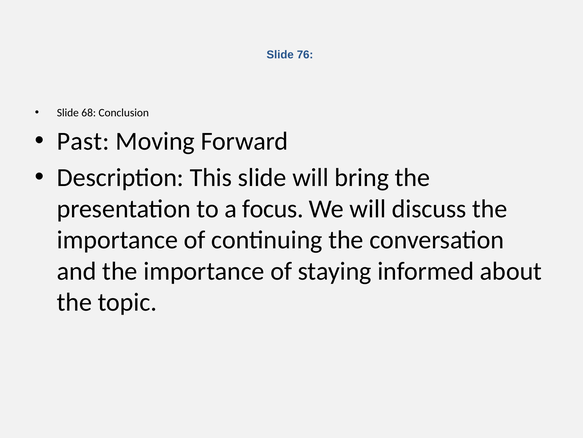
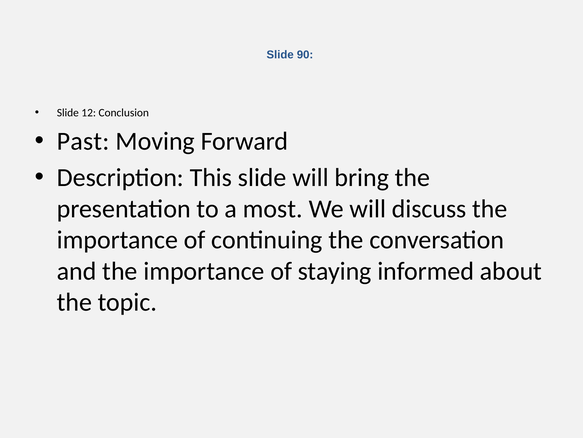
76: 76 -> 90
68: 68 -> 12
focus: focus -> most
